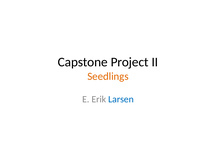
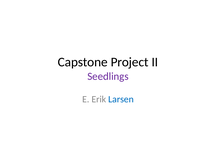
Seedlings colour: orange -> purple
